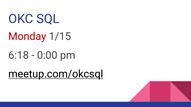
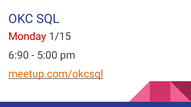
6:18: 6:18 -> 6:90
0:00: 0:00 -> 5:00
meetup.com/okcsql colour: black -> orange
